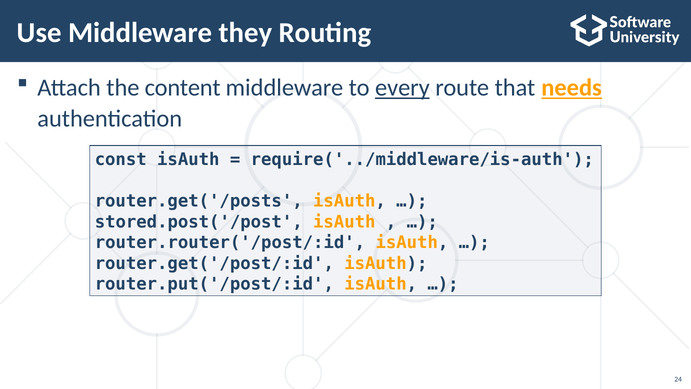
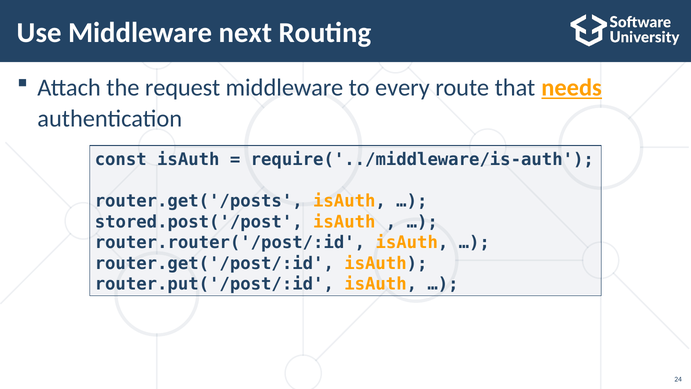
they: they -> next
content: content -> request
every underline: present -> none
